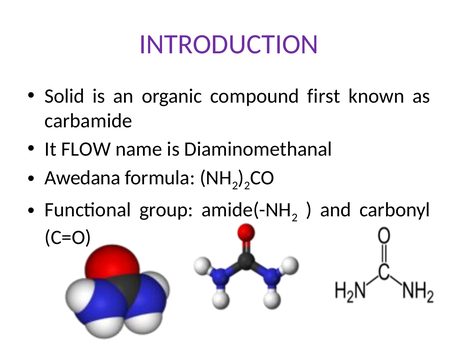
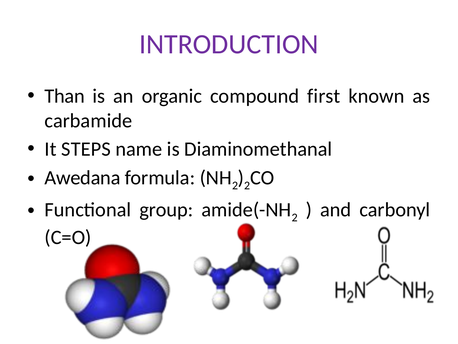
Solid: Solid -> Than
FLOW: FLOW -> STEPS
